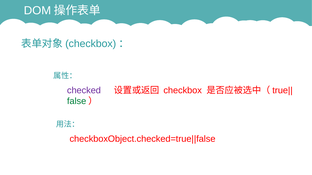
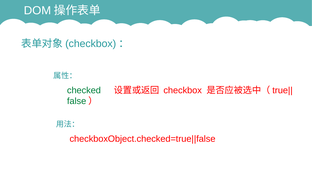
checked colour: purple -> green
